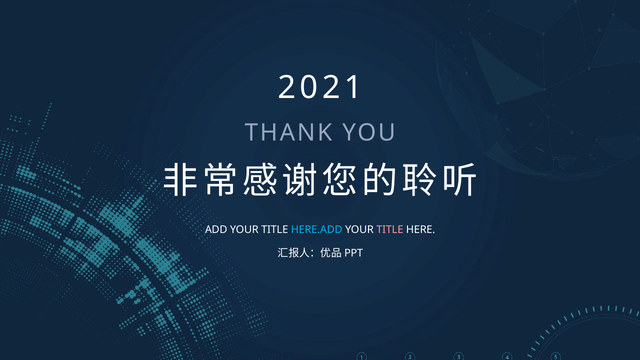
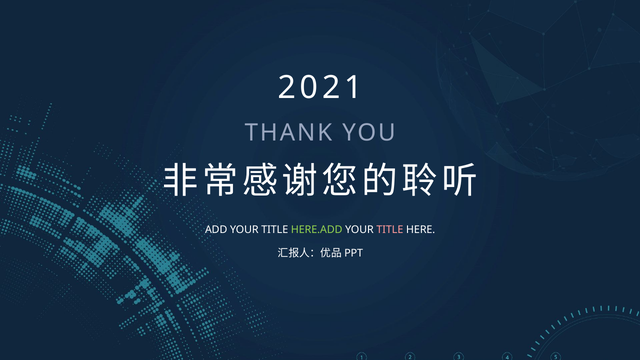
HERE.ADD colour: light blue -> light green
